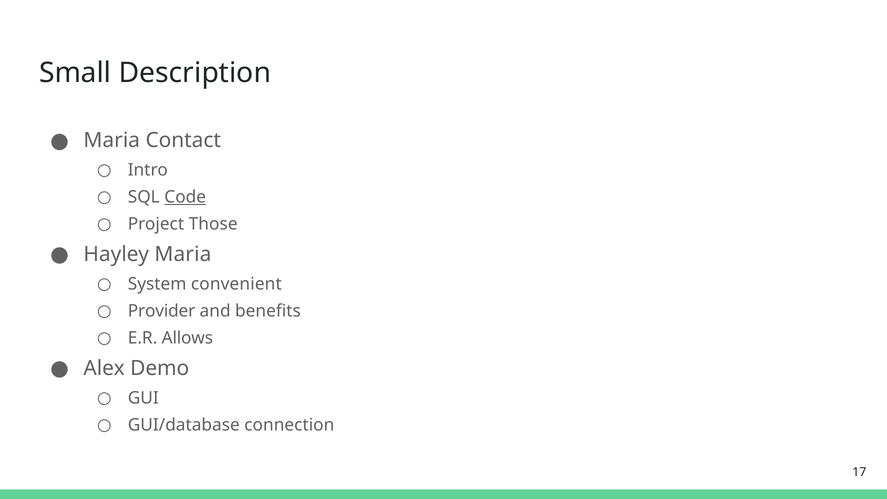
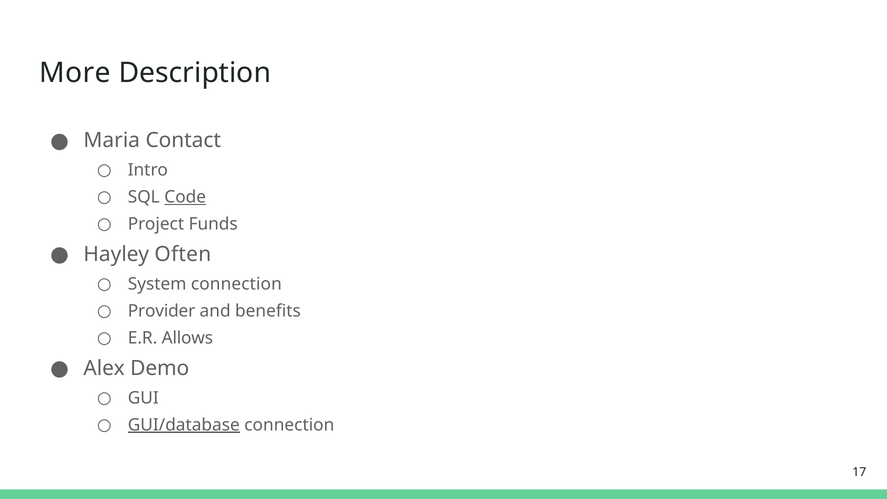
Small: Small -> More
Those: Those -> Funds
Hayley Maria: Maria -> Often
System convenient: convenient -> connection
GUI/database underline: none -> present
